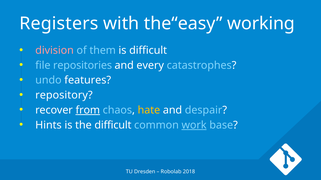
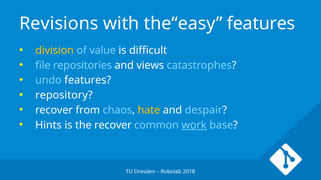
Registers: Registers -> Revisions
the“easy working: working -> features
division colour: pink -> yellow
them: them -> value
every: every -> views
from underline: present -> none
the difficult: difficult -> recover
